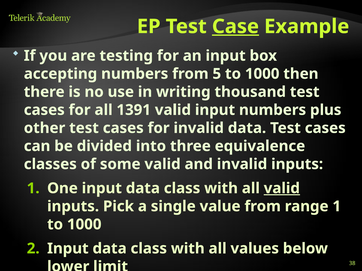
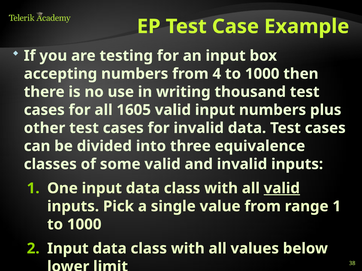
Case underline: present -> none
5: 5 -> 4
1391: 1391 -> 1605
